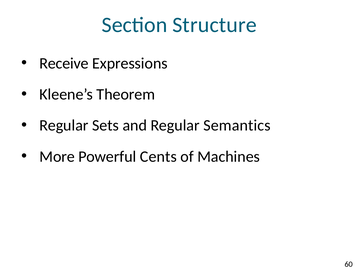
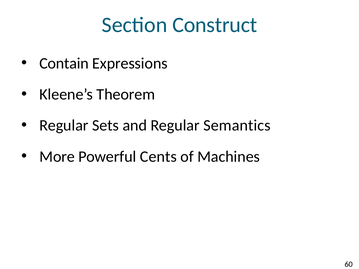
Structure: Structure -> Construct
Receive: Receive -> Contain
